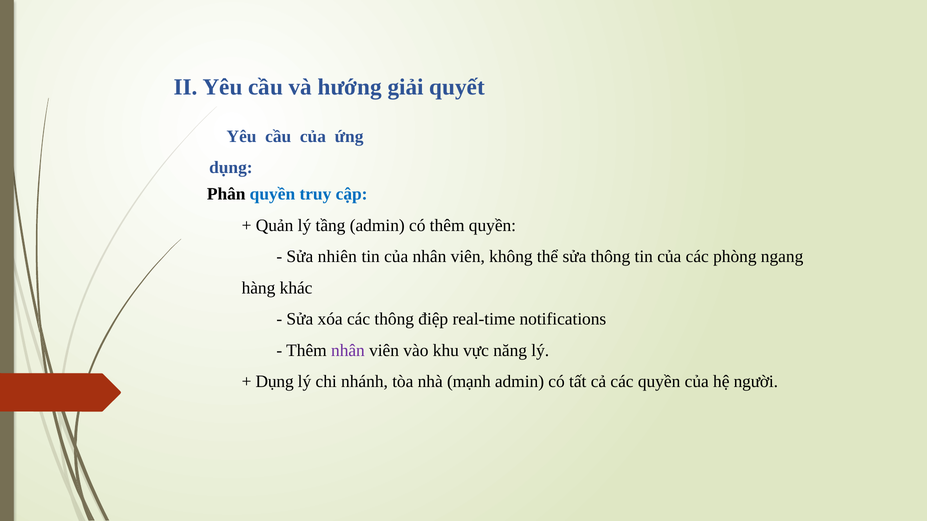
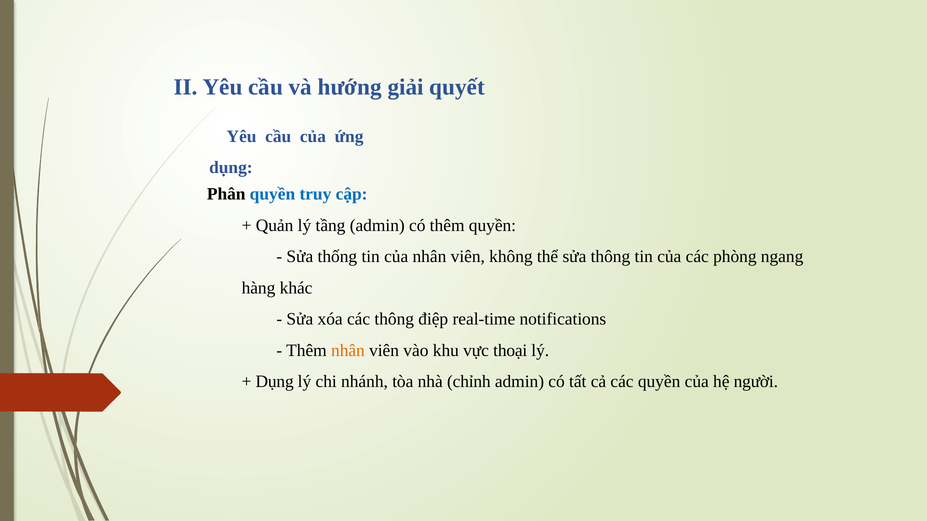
nhiên: nhiên -> thống
nhân at (348, 351) colour: purple -> orange
năng: năng -> thoại
mạnh: mạnh -> chỉnh
